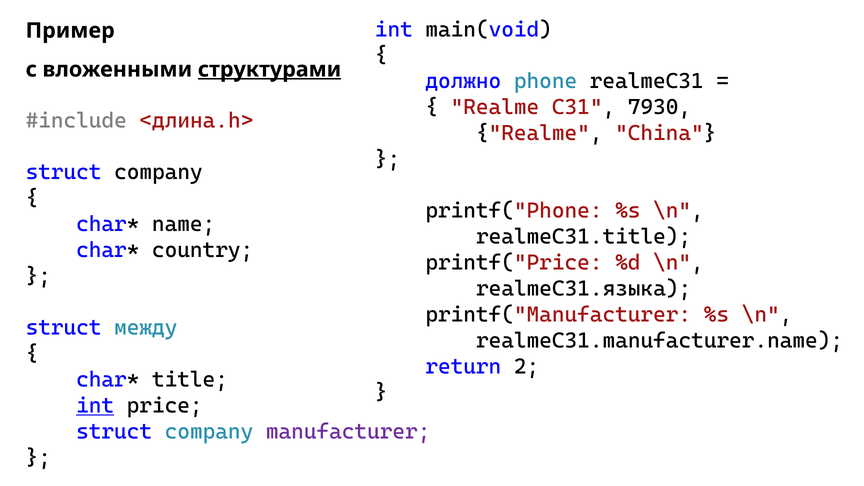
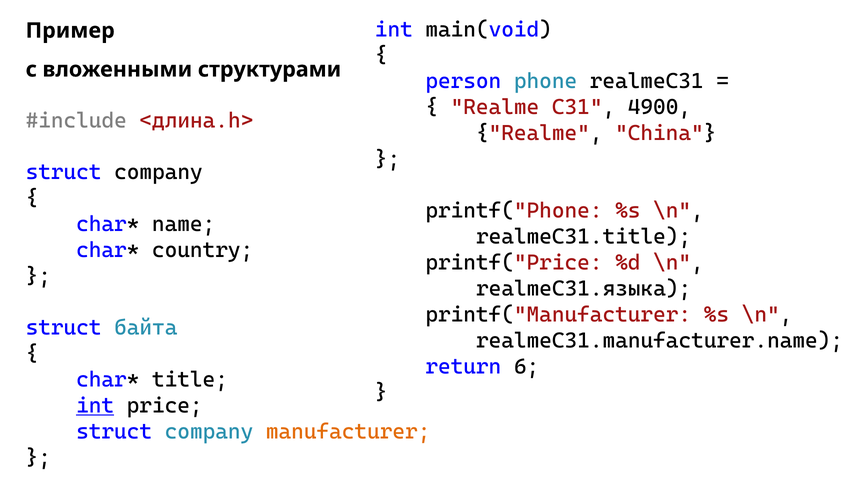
структурами underline: present -> none
должно: должно -> person
7930: 7930 -> 4900
между: между -> байта
2: 2 -> 6
manufacturer colour: purple -> orange
